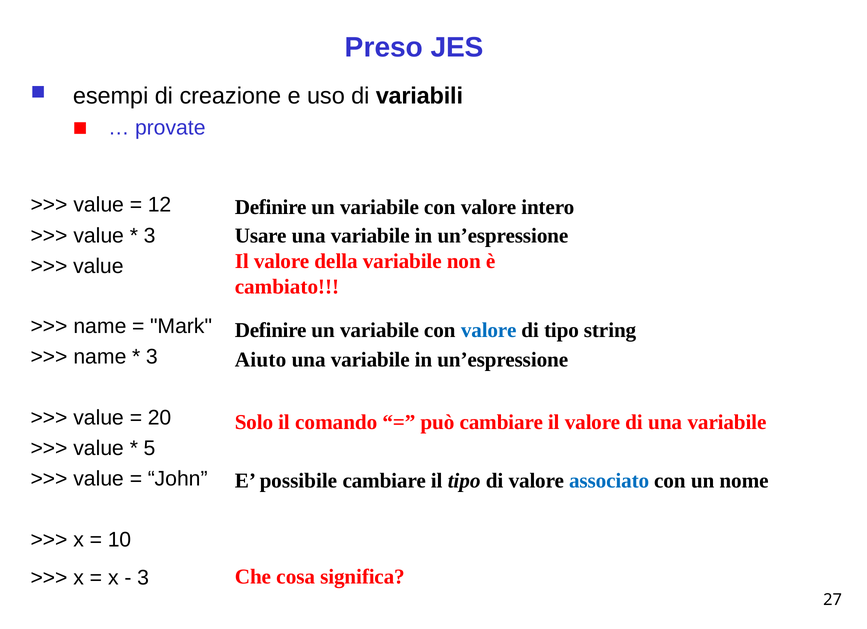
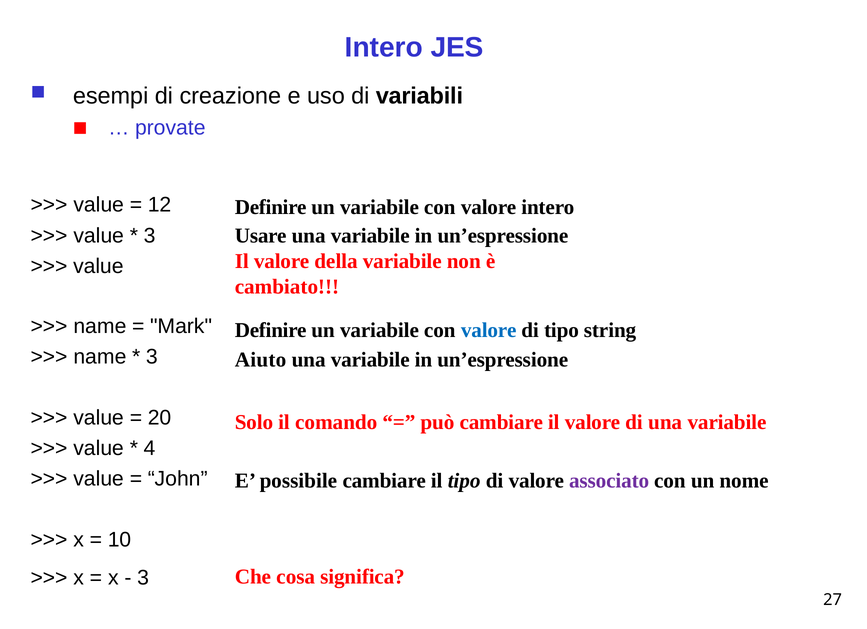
Preso at (384, 48): Preso -> Intero
5: 5 -> 4
associato colour: blue -> purple
